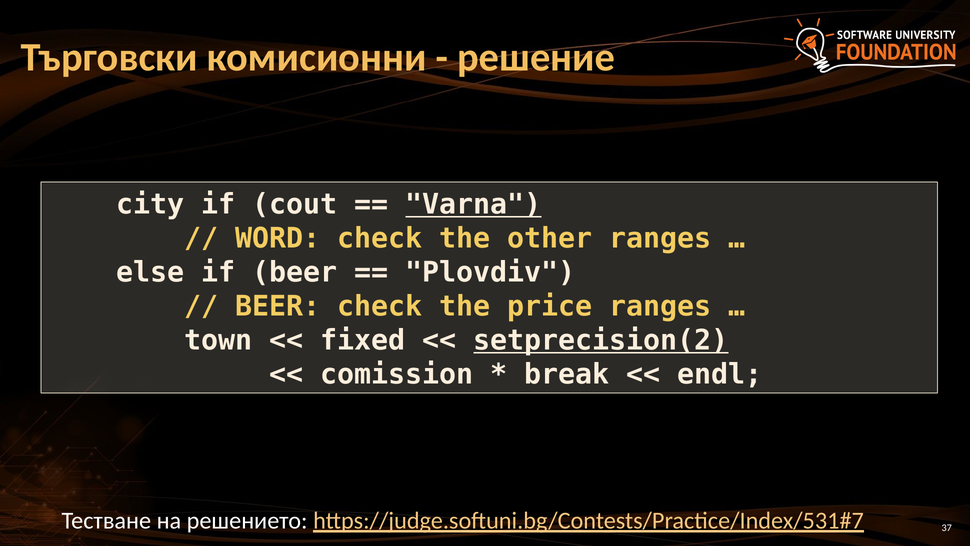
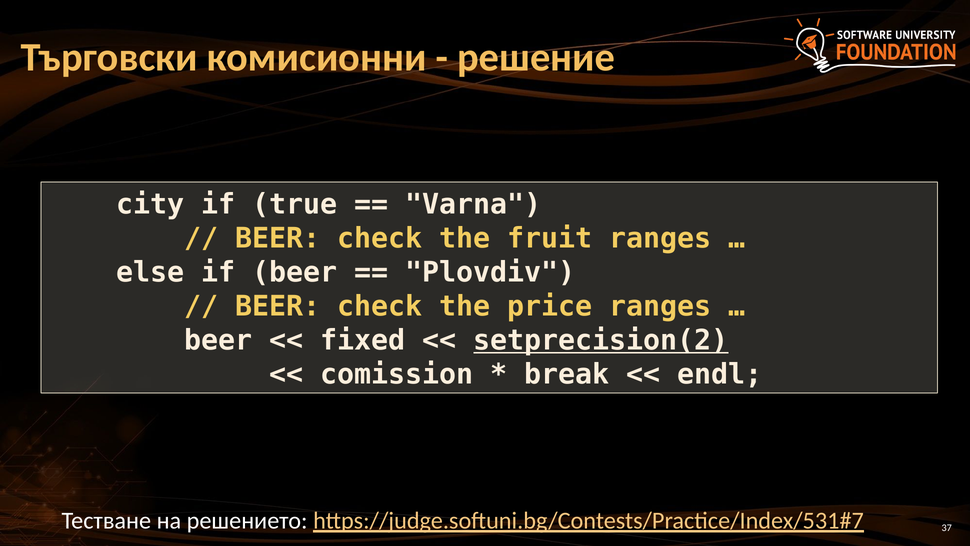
cout: cout -> true
Varna underline: present -> none
WORD at (278, 238): WORD -> BEER
other: other -> fruit
town at (218, 340): town -> beer
